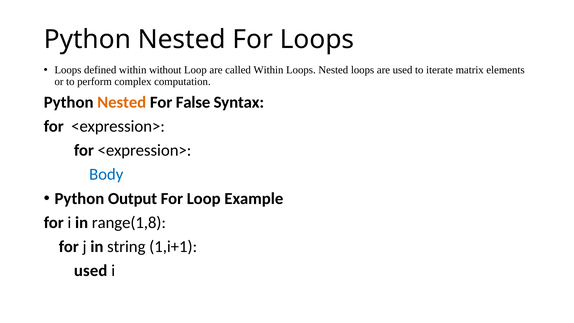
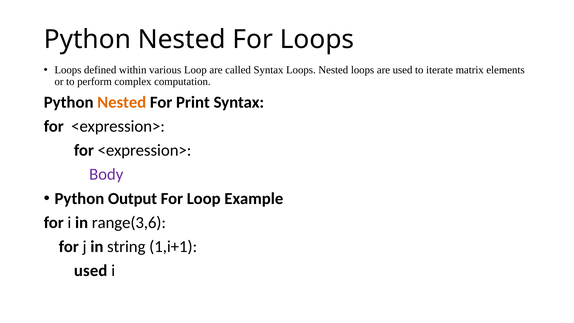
without: without -> various
called Within: Within -> Syntax
False: False -> Print
Body colour: blue -> purple
range(1,8: range(1,8 -> range(3,6
